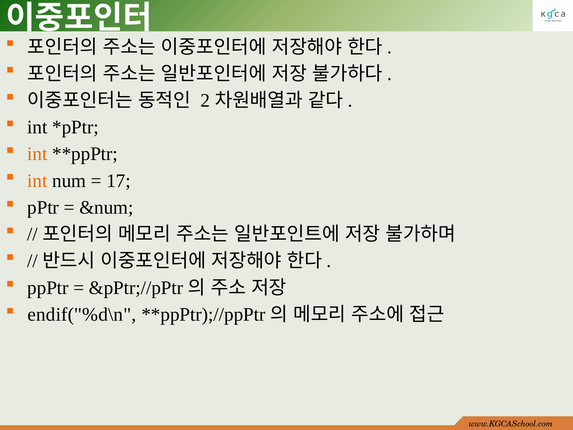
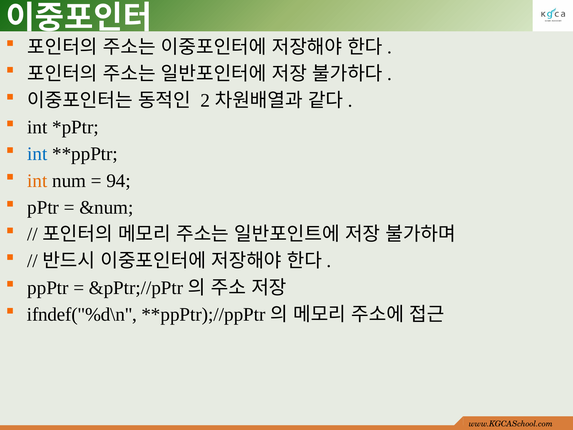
int at (37, 154) colour: orange -> blue
17: 17 -> 94
endif("%d\n: endif("%d\n -> ifndef("%d\n
